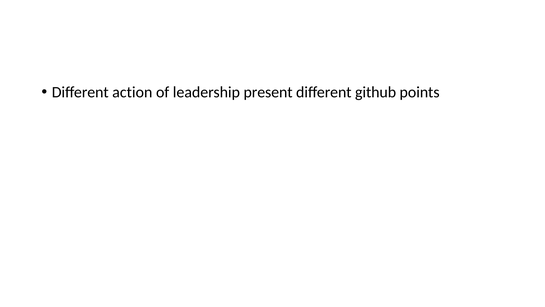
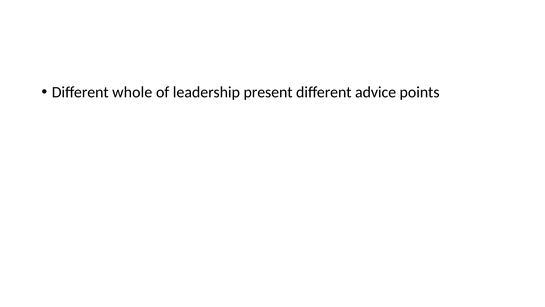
action: action -> whole
github: github -> advice
